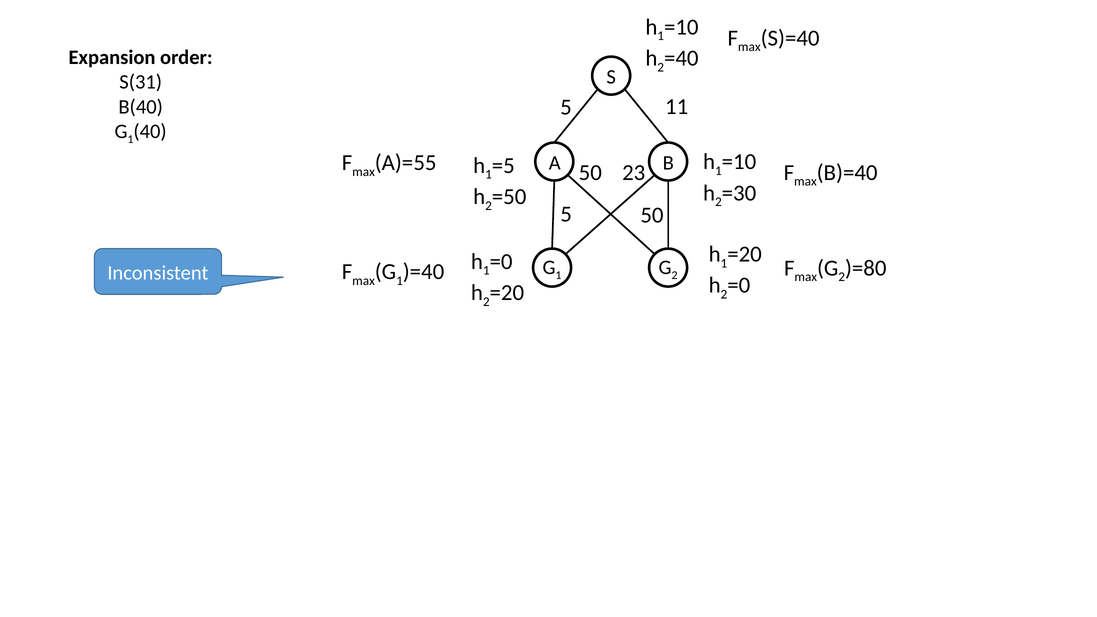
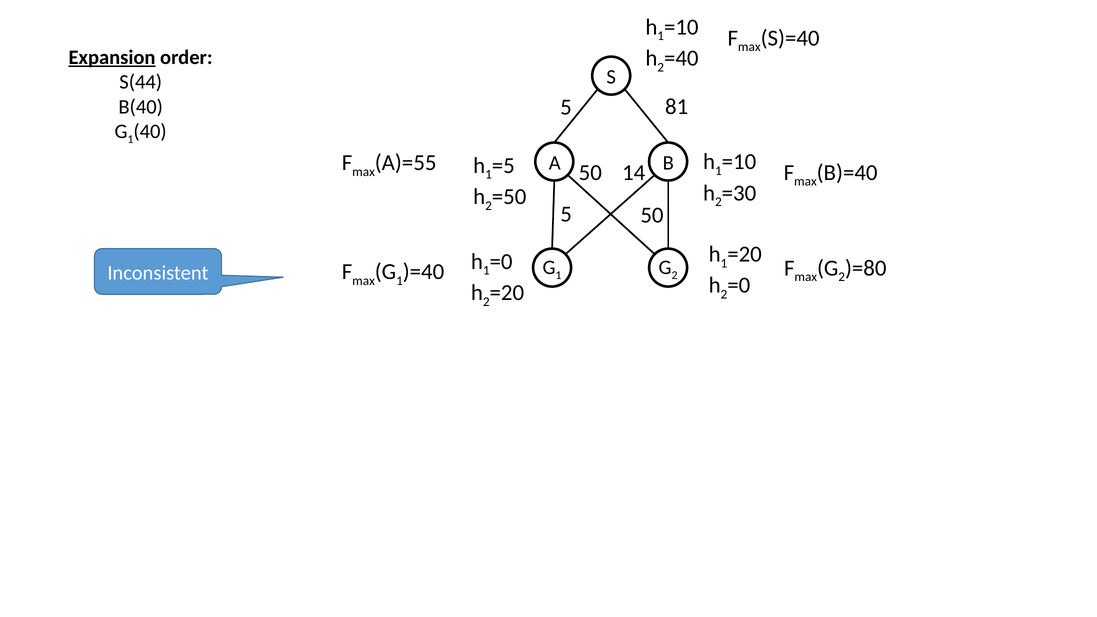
Expansion underline: none -> present
S(31: S(31 -> S(44
11: 11 -> 81
23: 23 -> 14
